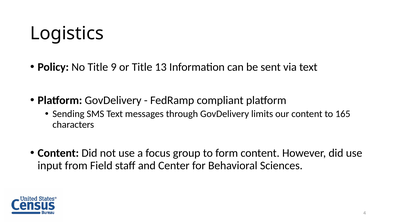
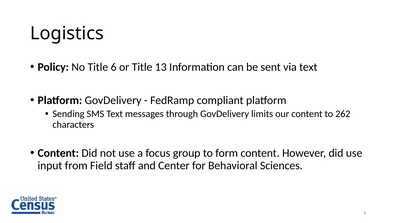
9: 9 -> 6
165: 165 -> 262
